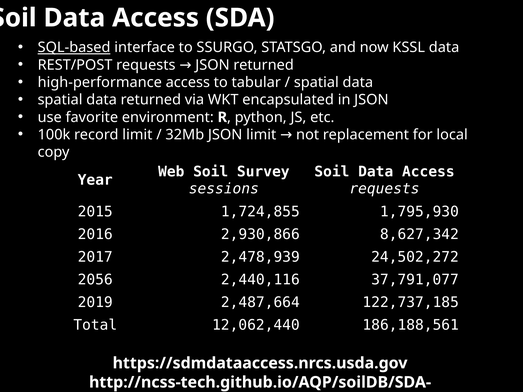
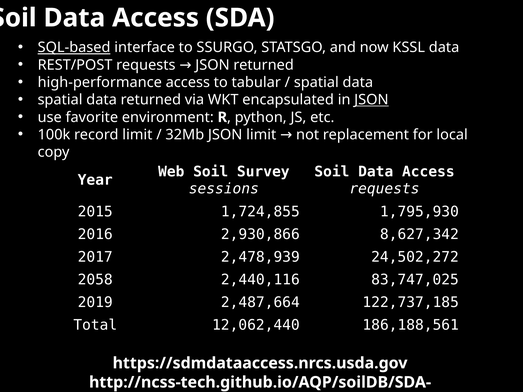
JSON at (371, 100) underline: none -> present
2056: 2056 -> 2058
37,791,077: 37,791,077 -> 83,747,025
